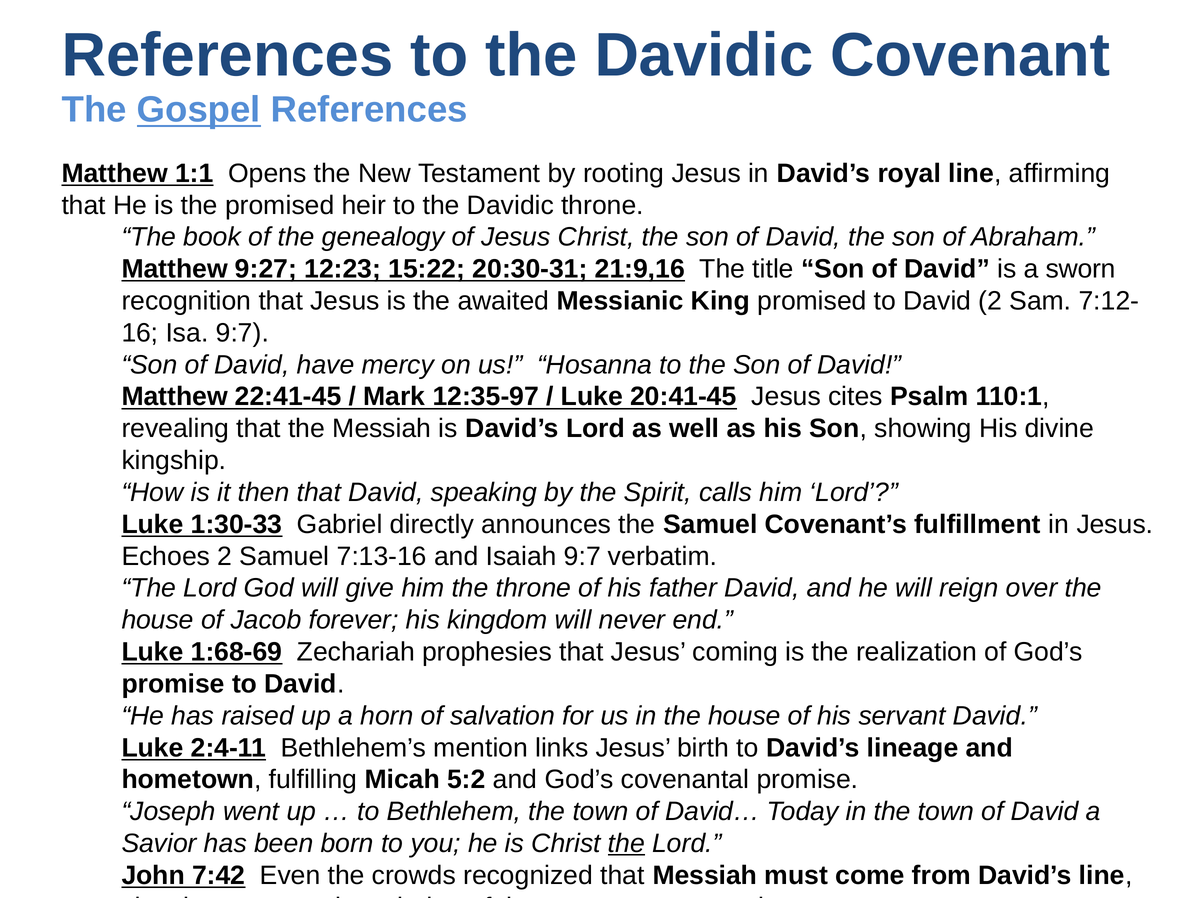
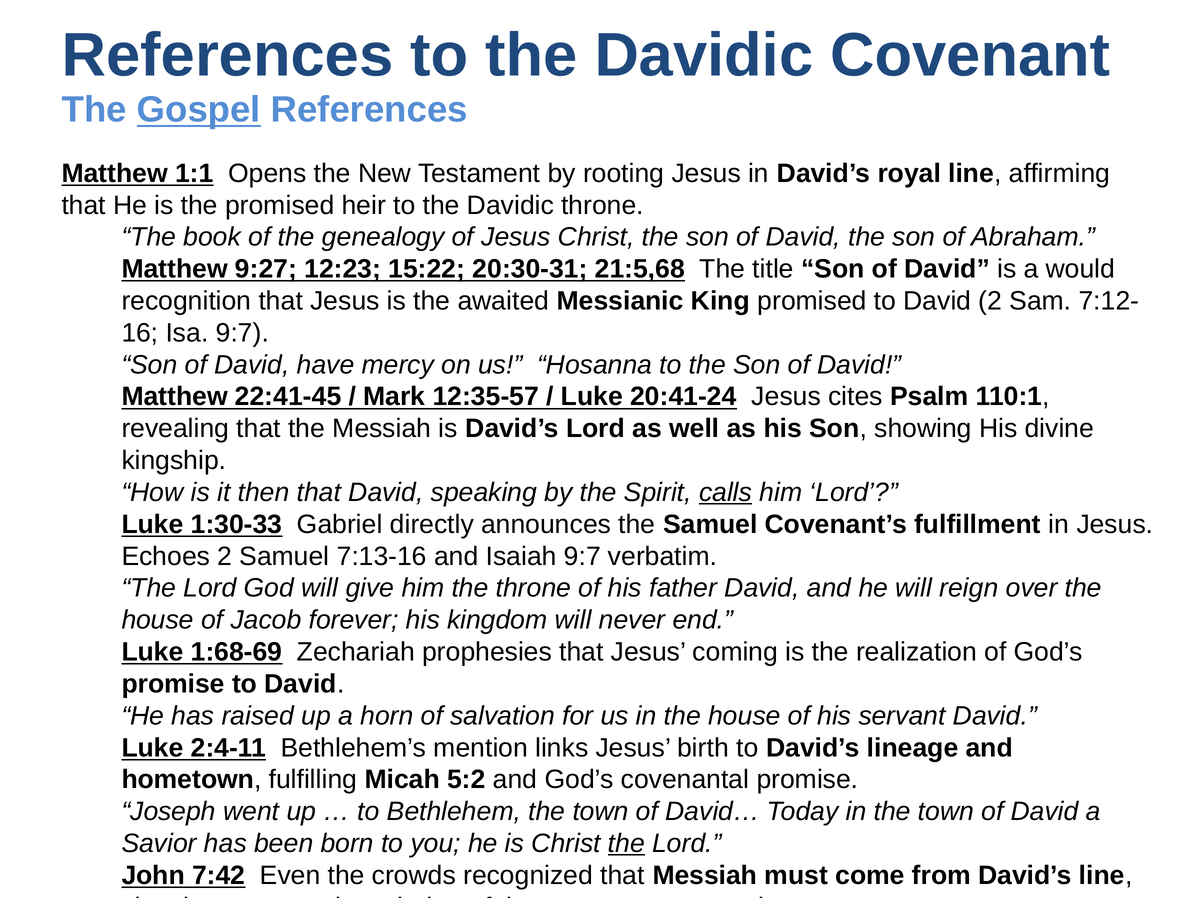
21:9,16: 21:9,16 -> 21:5,68
sworn: sworn -> would
12:35-97: 12:35-97 -> 12:35-57
20:41-45: 20:41-45 -> 20:41-24
calls underline: none -> present
